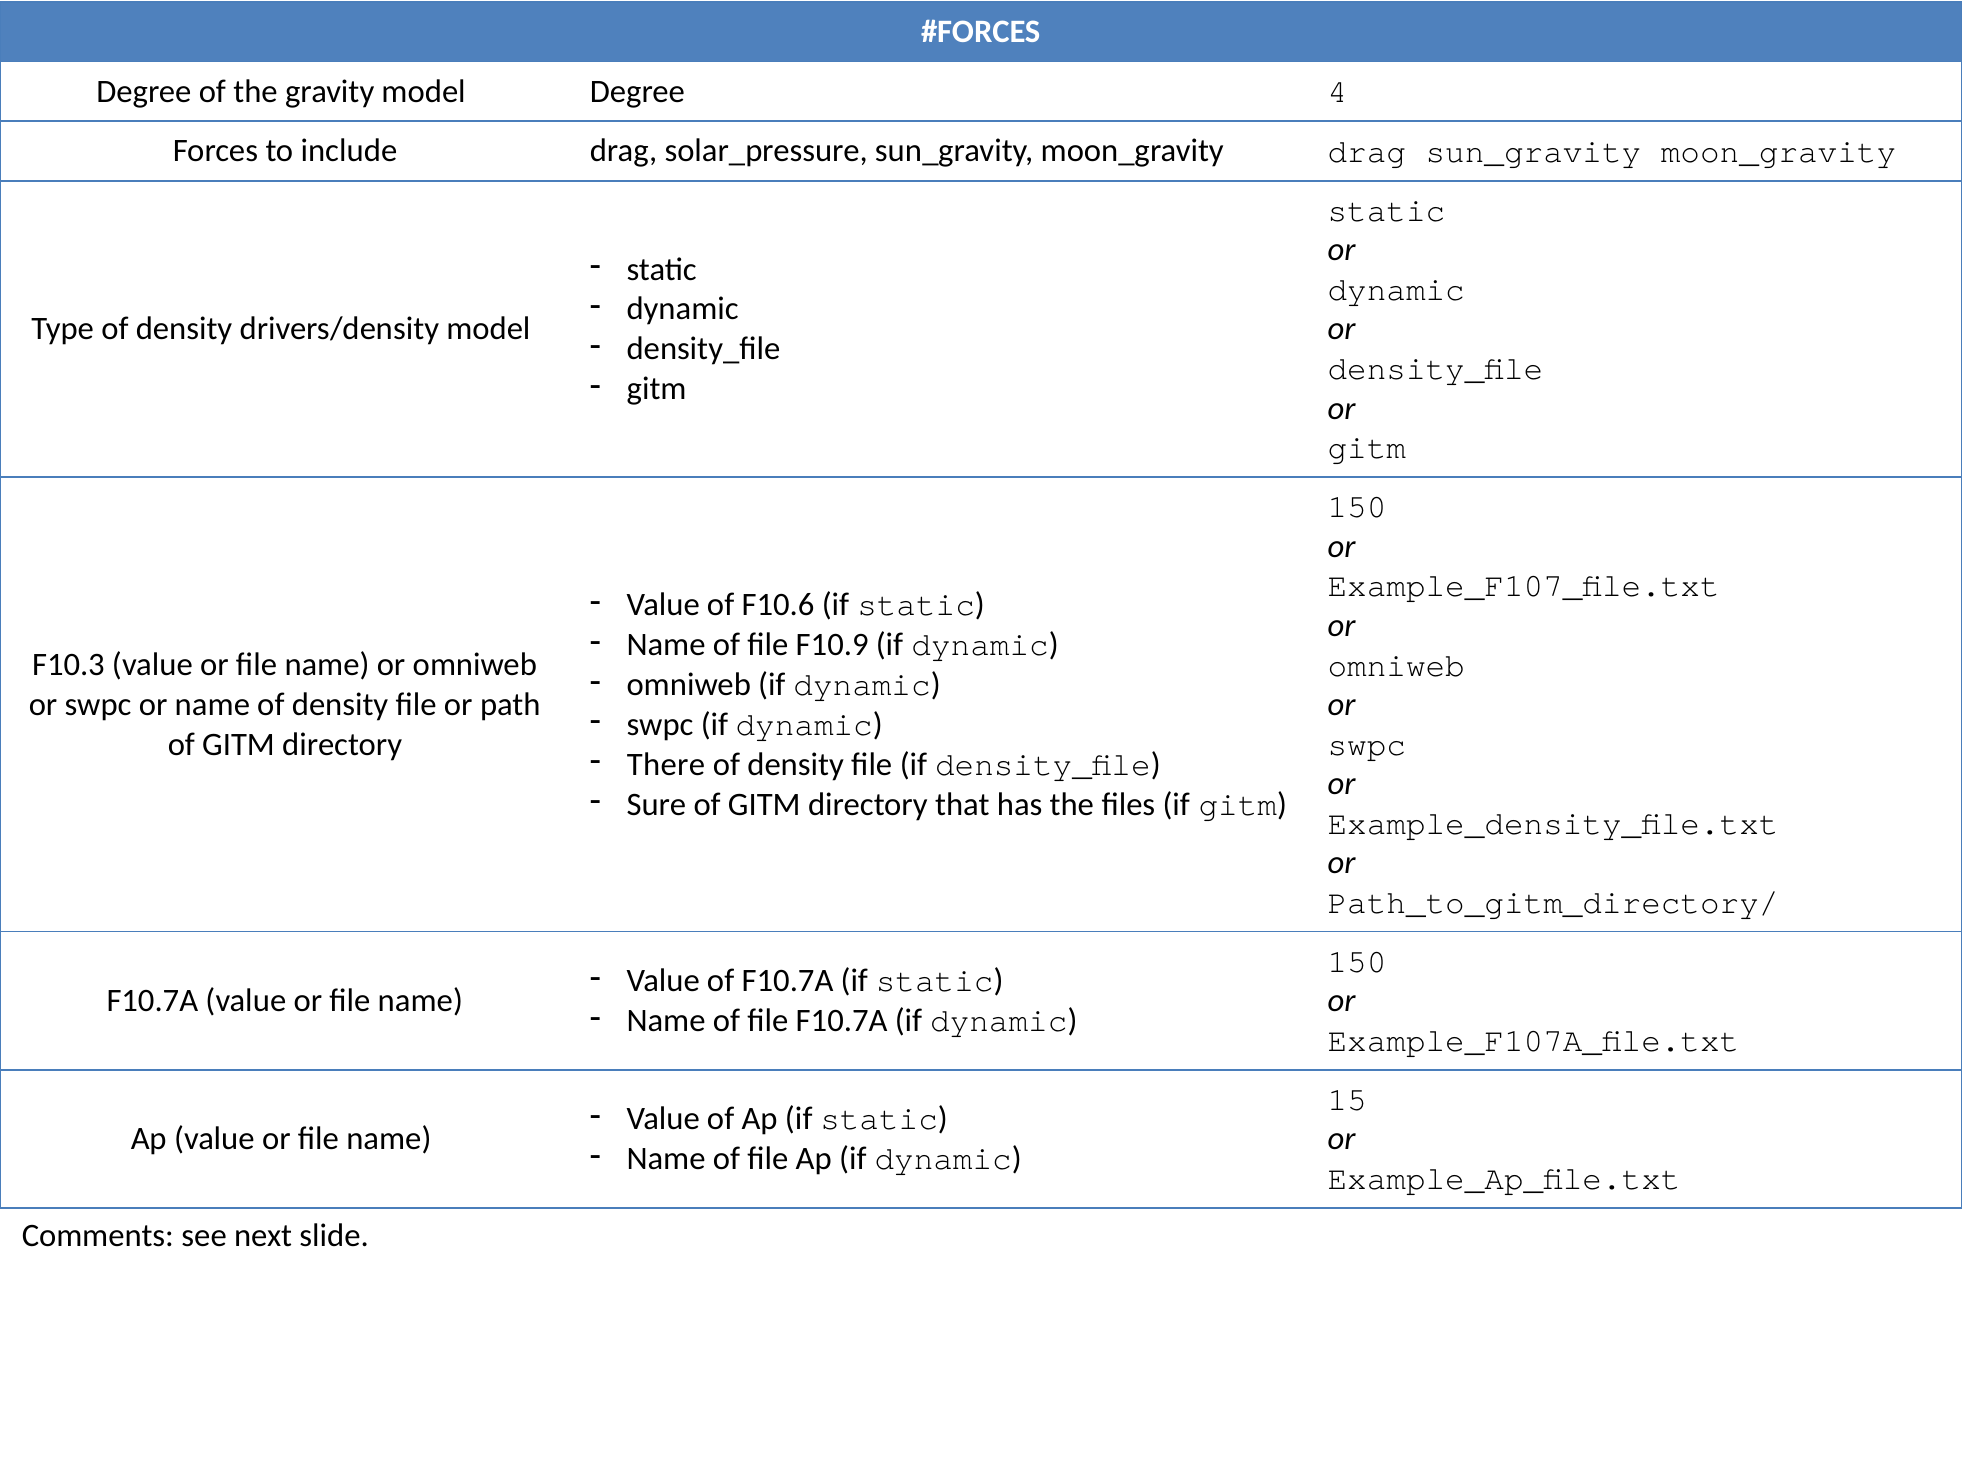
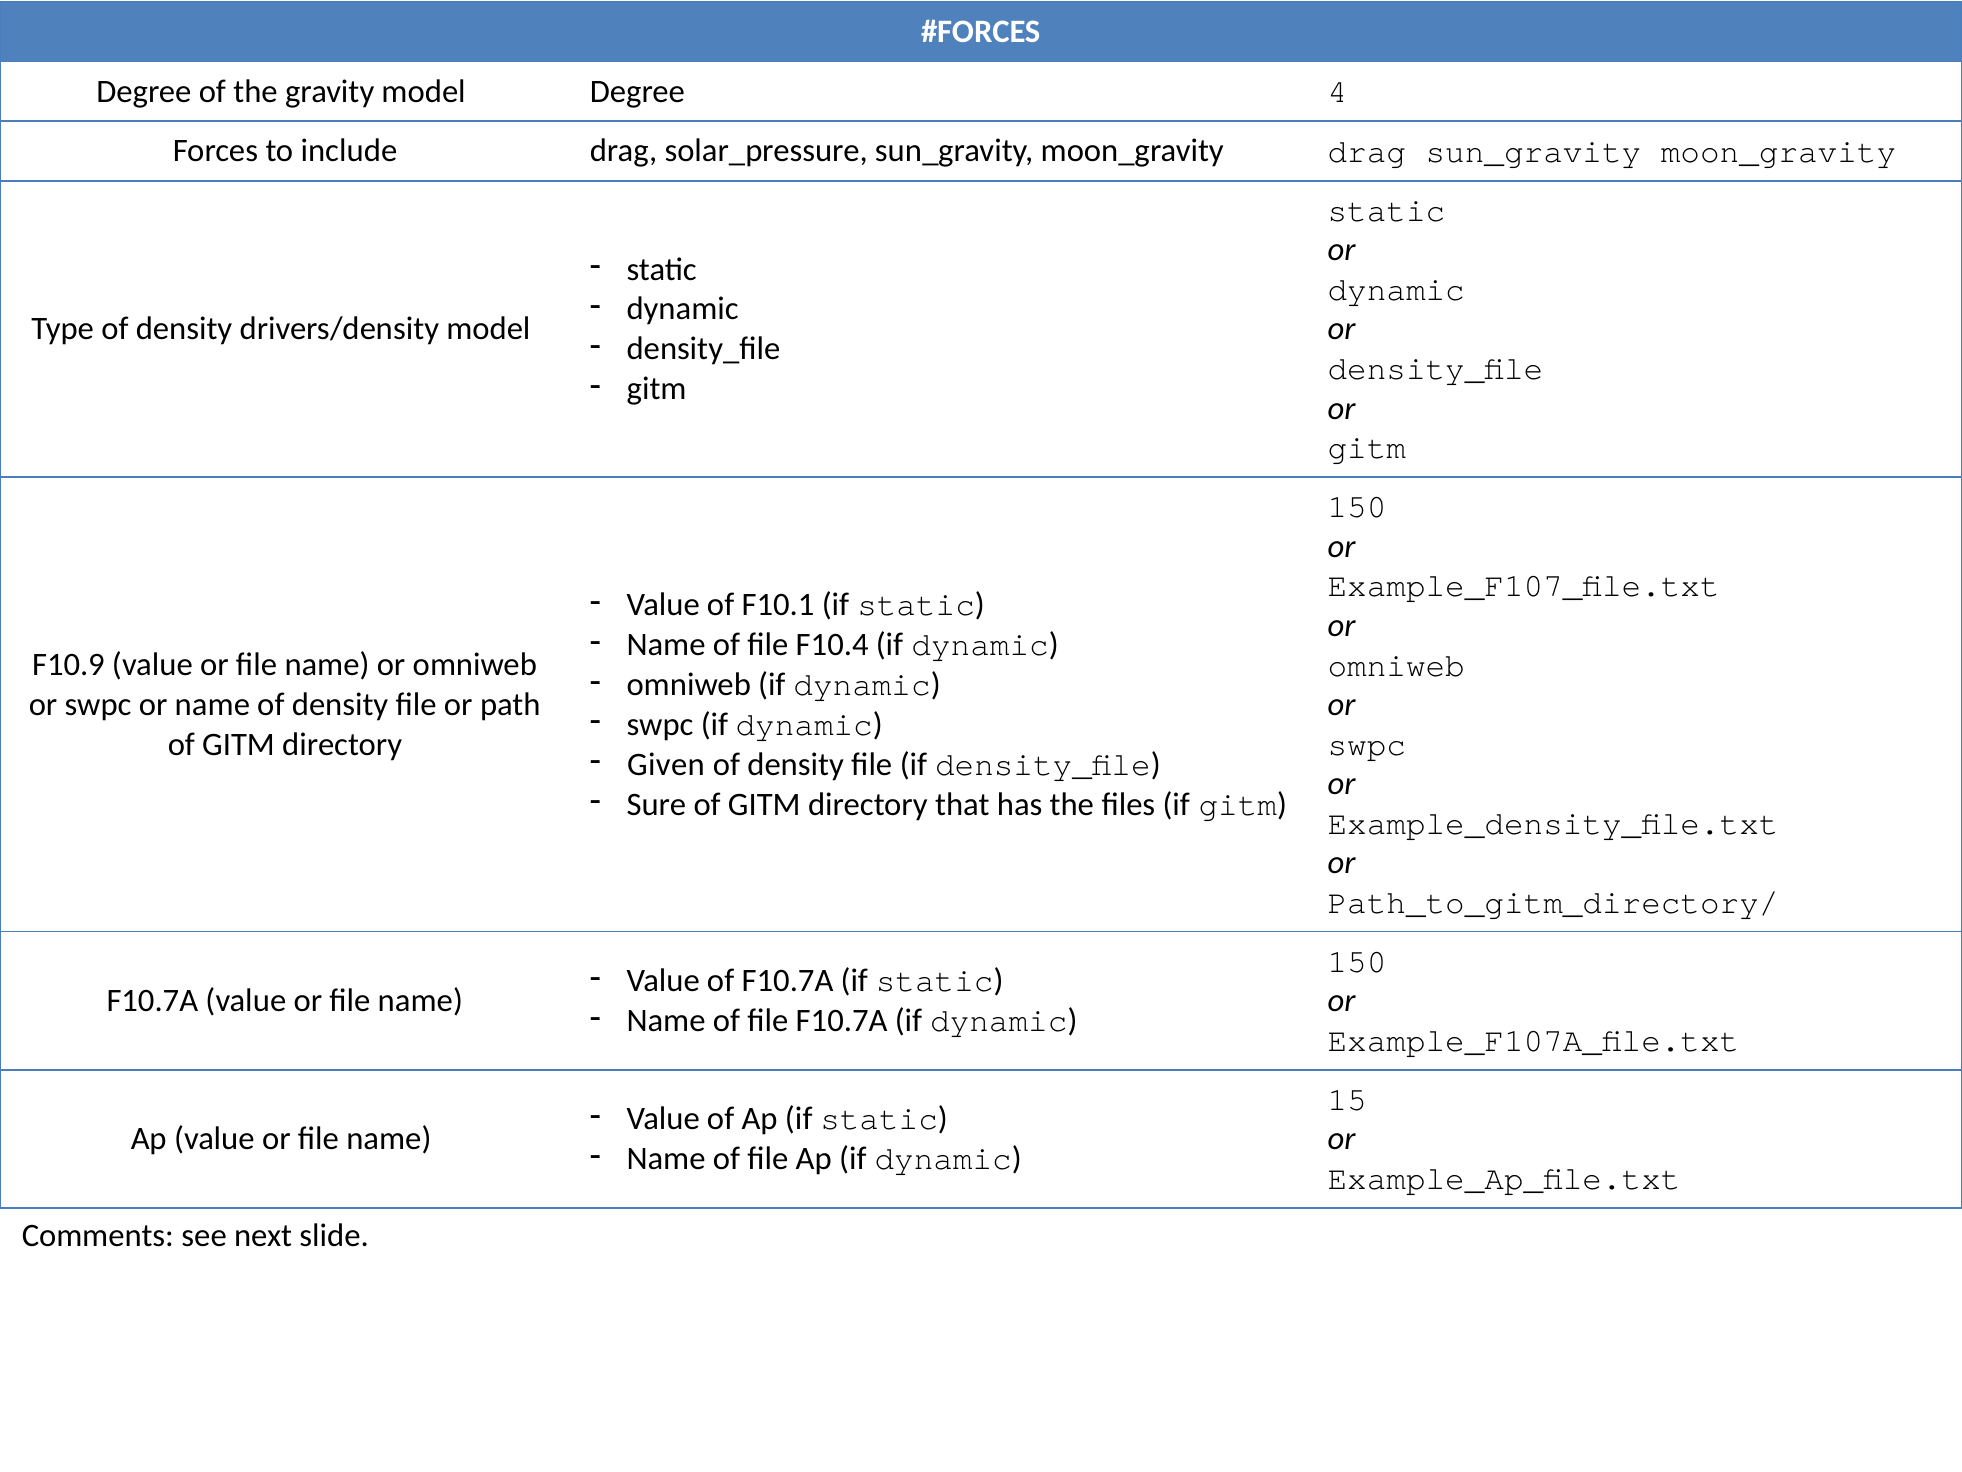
F10.6: F10.6 -> F10.1
F10.9: F10.9 -> F10.4
F10.3: F10.3 -> F10.9
There: There -> Given
